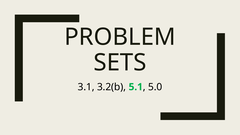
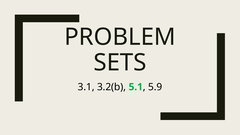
5.0: 5.0 -> 5.9
